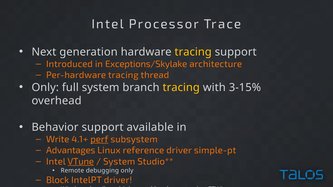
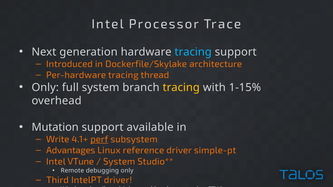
tracing at (193, 52) colour: yellow -> light blue
Exceptions/Skylake: Exceptions/Skylake -> Dockerfile/Skylake
3-15%: 3-15% -> 1-15%
Behavior: Behavior -> Mutation
VTune underline: present -> none
Block: Block -> Third
